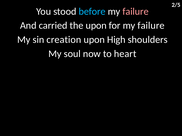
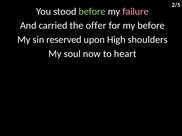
before at (92, 11) colour: light blue -> light green
the upon: upon -> offer
for my failure: failure -> before
creation: creation -> reserved
